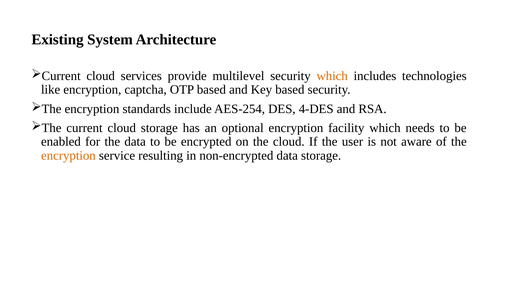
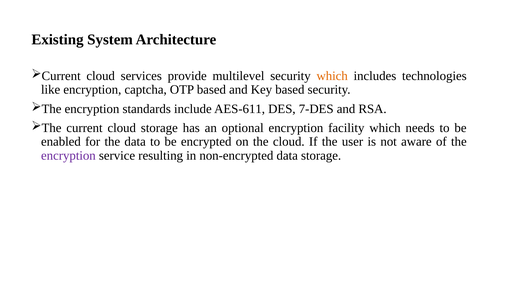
AES-254: AES-254 -> AES-611
4-DES: 4-DES -> 7-DES
encryption at (68, 156) colour: orange -> purple
